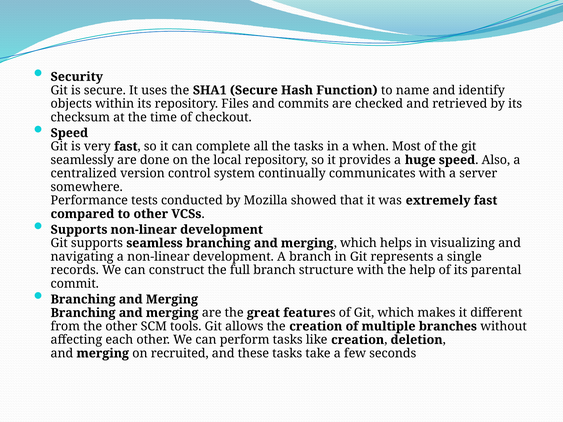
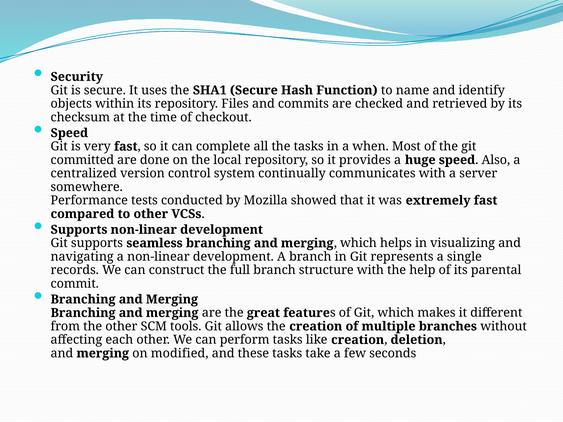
seamlessly: seamlessly -> committed
recruited: recruited -> modified
